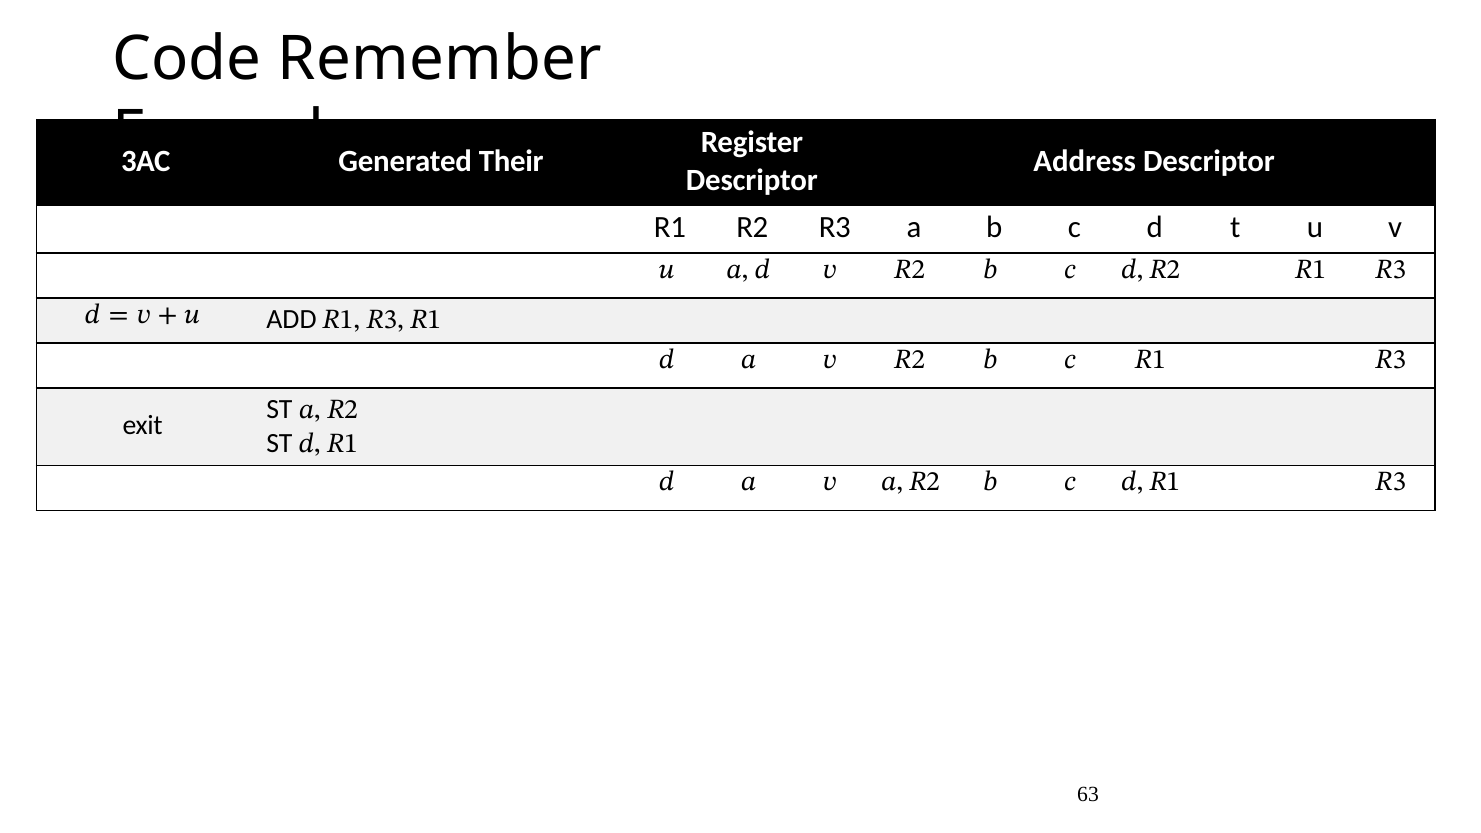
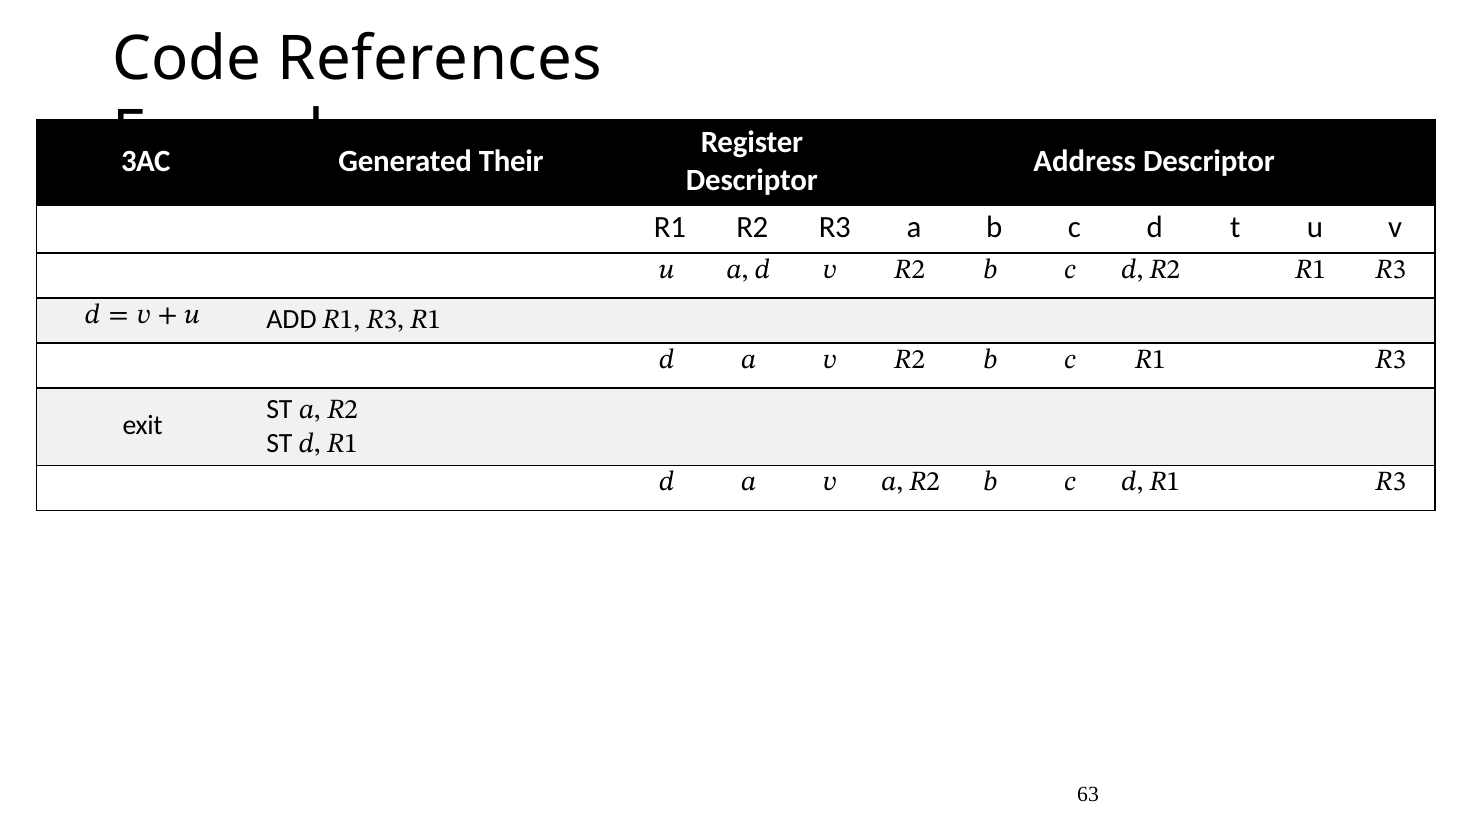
Remember: Remember -> References
